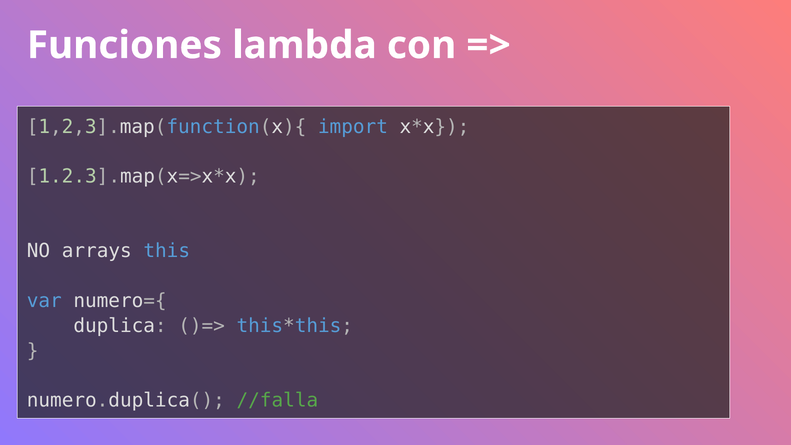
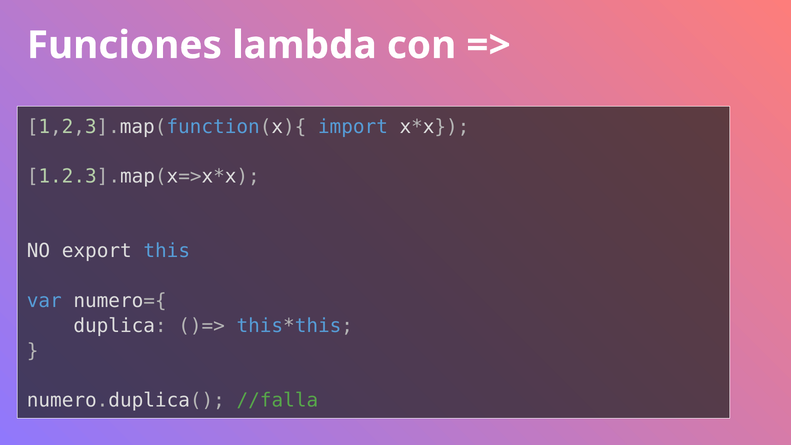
arrays: arrays -> export
